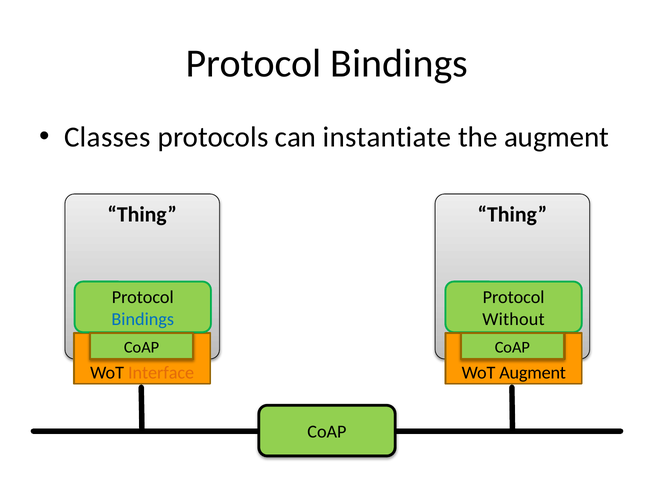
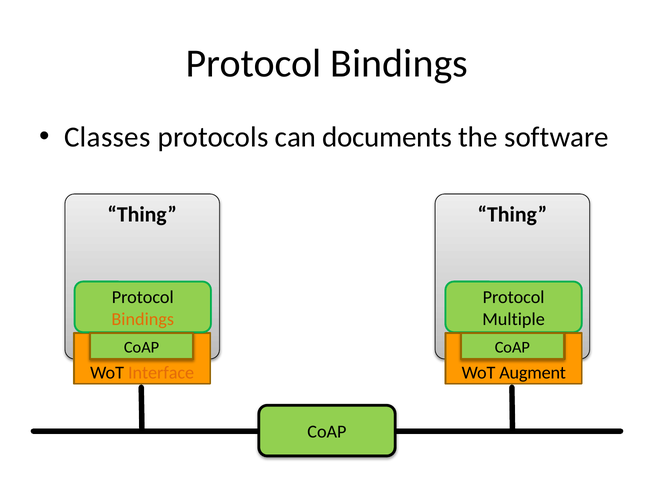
instantiate: instantiate -> documents
the augment: augment -> software
Bindings at (143, 319) colour: blue -> orange
Without: Without -> Multiple
